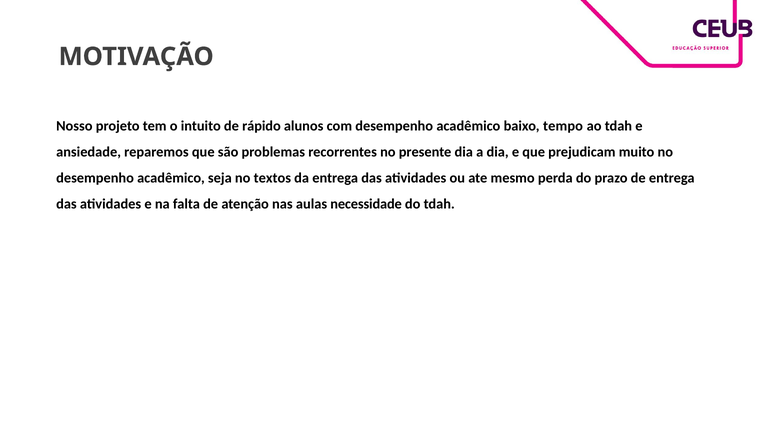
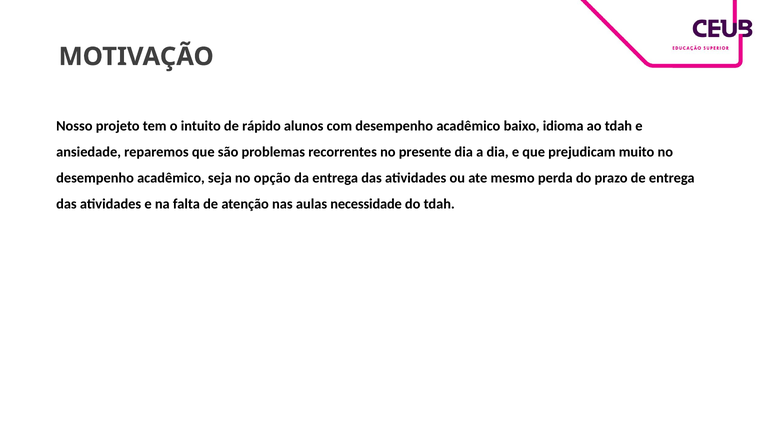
tempo: tempo -> idioma
textos: textos -> opção
